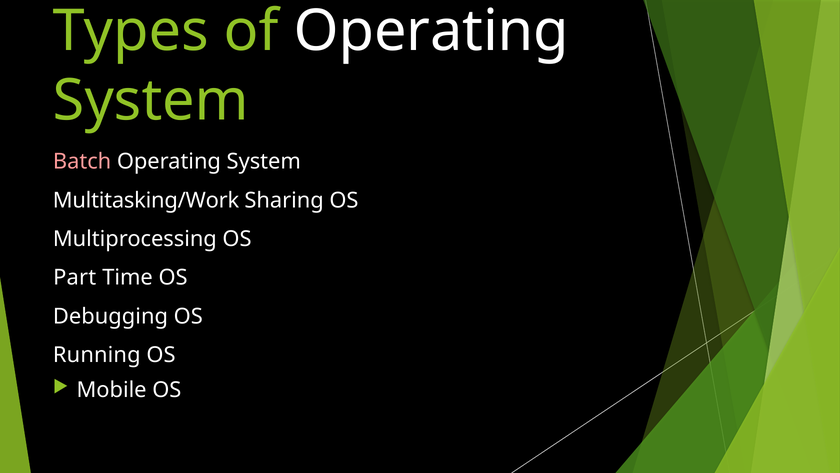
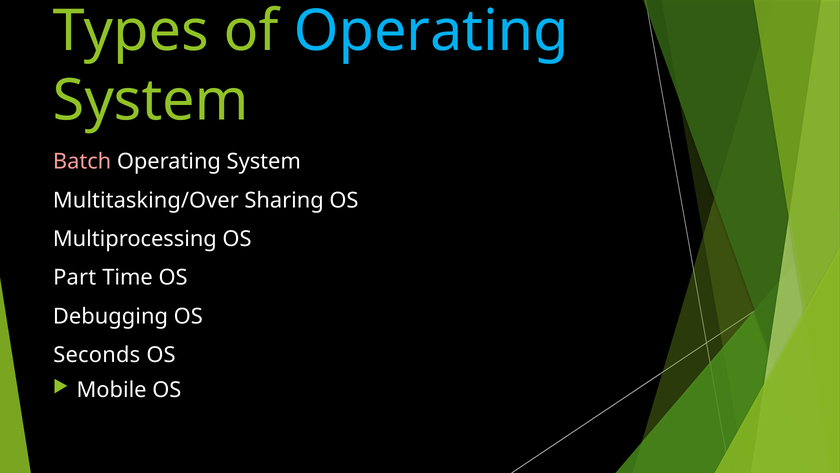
Operating at (431, 31) colour: white -> light blue
Multitasking/Work: Multitasking/Work -> Multitasking/Over
Running: Running -> Seconds
